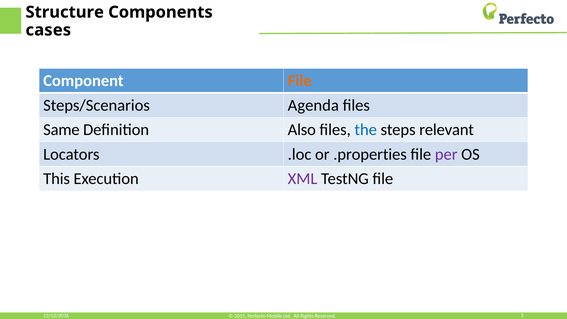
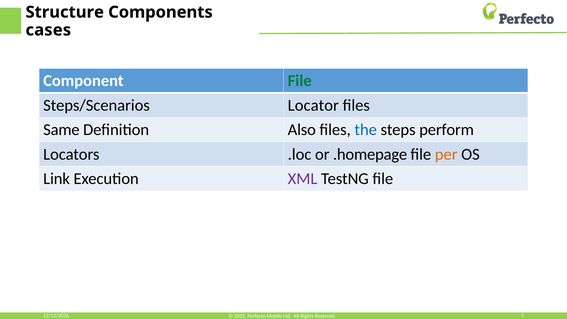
File at (300, 81) colour: orange -> green
Agenda: Agenda -> Locator
relevant: relevant -> perform
.properties: .properties -> .homepage
per colour: purple -> orange
This: This -> Link
